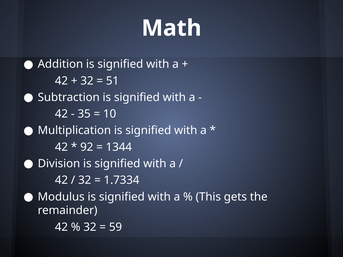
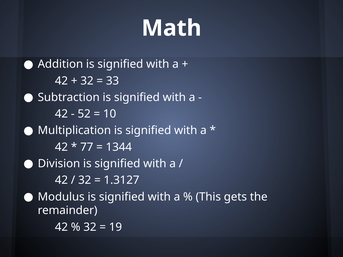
51: 51 -> 33
35: 35 -> 52
92: 92 -> 77
1.7334: 1.7334 -> 1.3127
59: 59 -> 19
